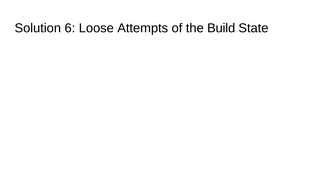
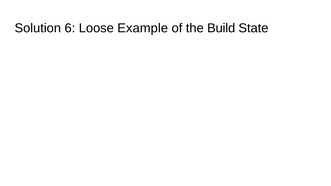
Attempts: Attempts -> Example
